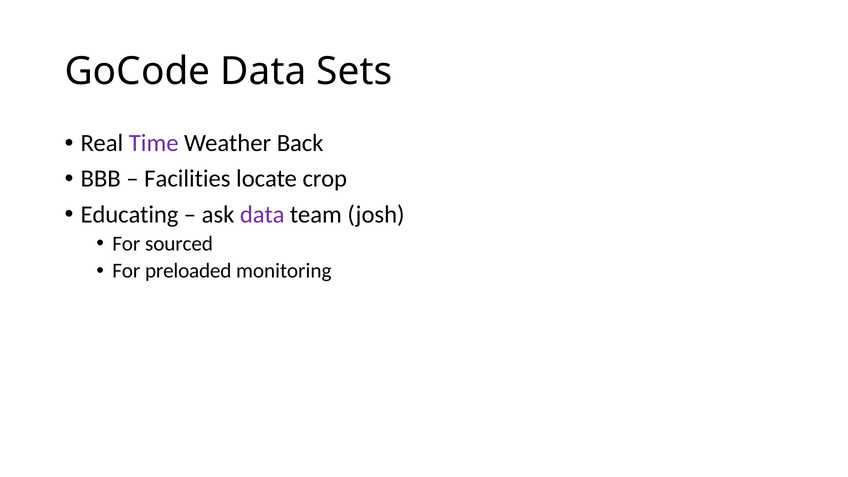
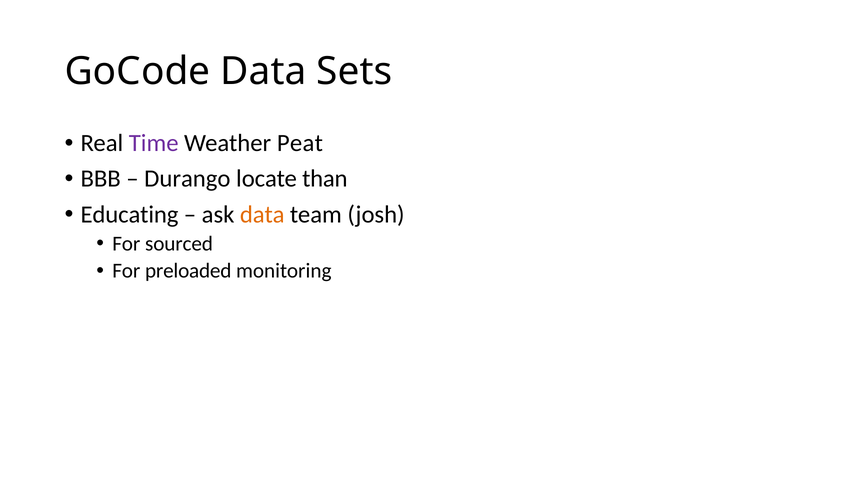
Back: Back -> Peat
Facilities: Facilities -> Durango
crop: crop -> than
data at (262, 214) colour: purple -> orange
